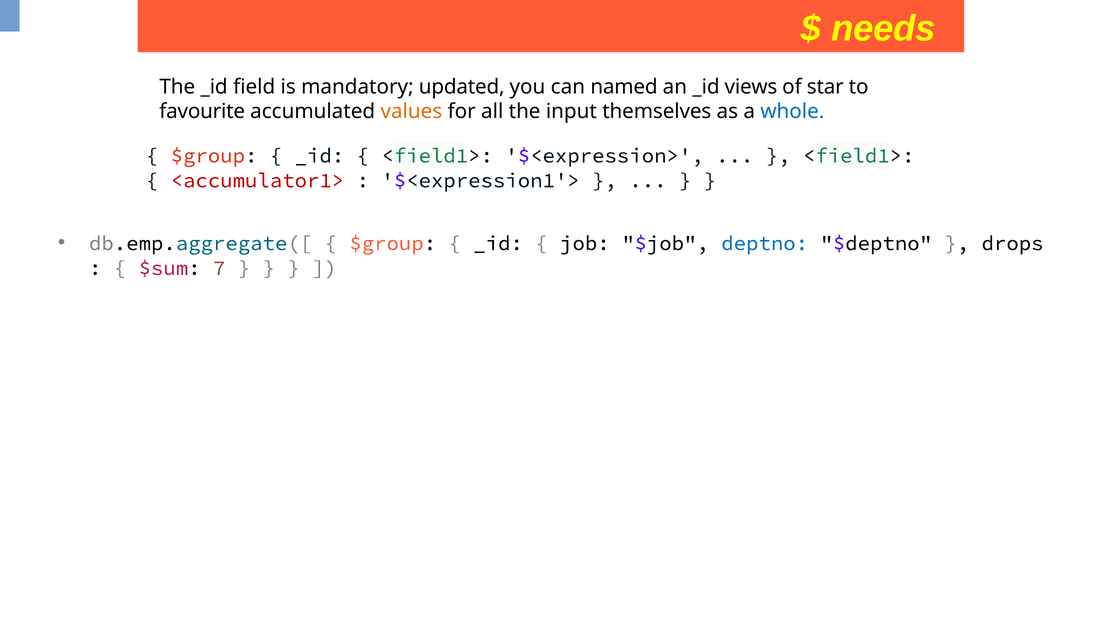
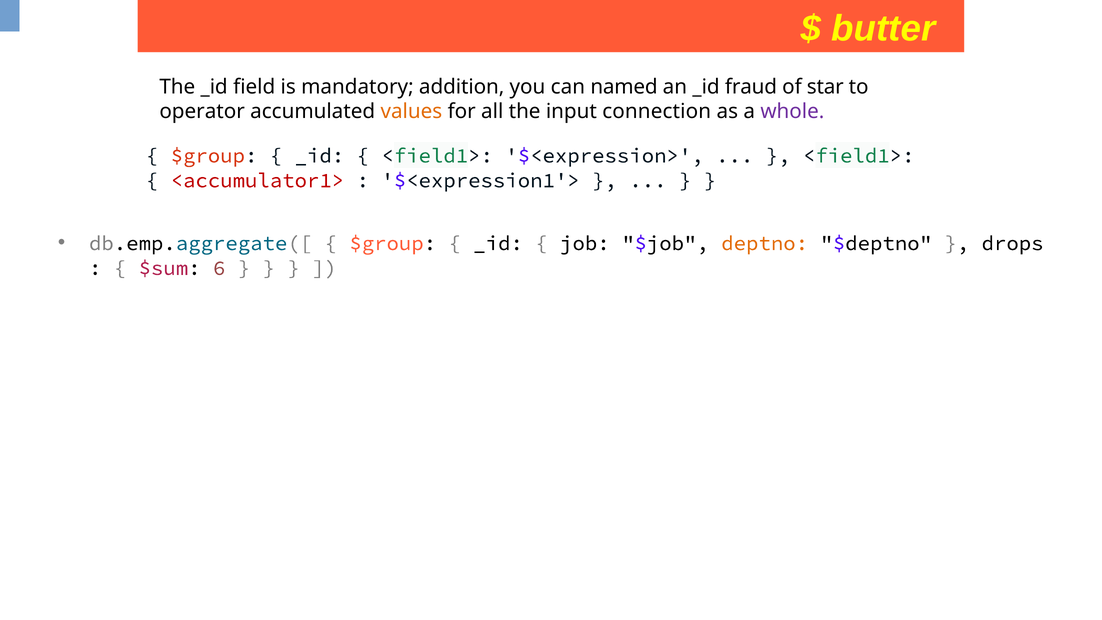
needs: needs -> butter
updated: updated -> addition
views: views -> fraud
favourite: favourite -> operator
themselves: themselves -> connection
whole colour: blue -> purple
deptno colour: blue -> orange
7: 7 -> 6
